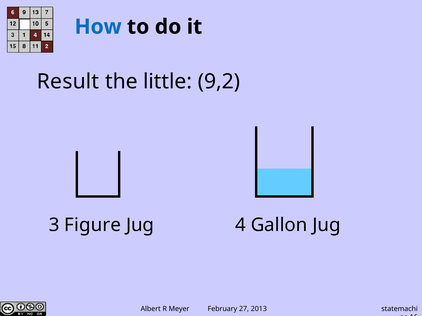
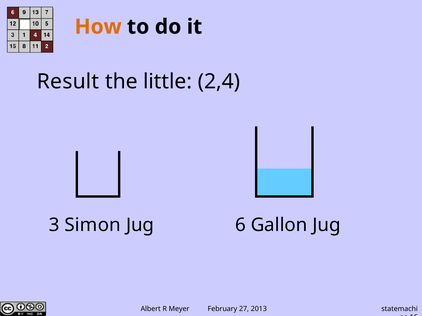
How colour: blue -> orange
9,2: 9,2 -> 2,4
Figure: Figure -> Simon
4: 4 -> 6
